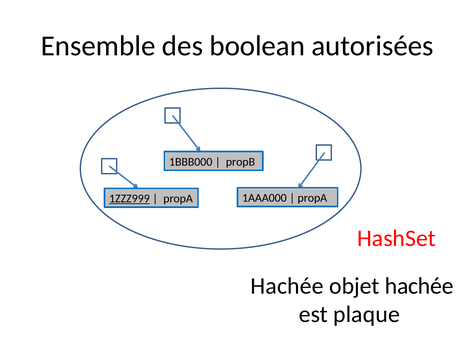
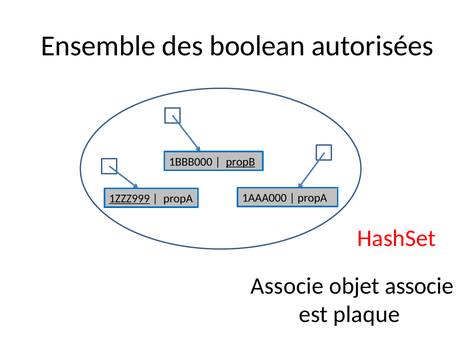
propB underline: none -> present
Hachée at (287, 286): Hachée -> Associe
objet hachée: hachée -> associe
